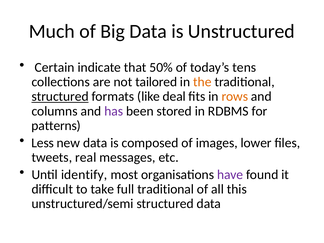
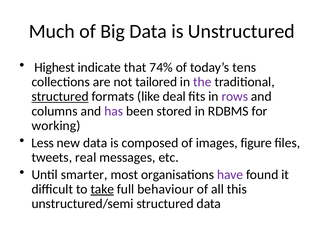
Certain: Certain -> Highest
50%: 50% -> 74%
the colour: orange -> purple
rows colour: orange -> purple
patterns: patterns -> working
lower: lower -> figure
identify: identify -> smarter
take underline: none -> present
full traditional: traditional -> behaviour
